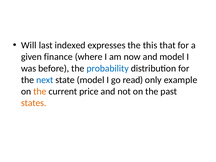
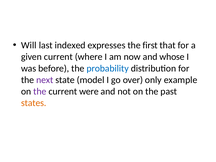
this: this -> first
given finance: finance -> current
and model: model -> whose
next colour: blue -> purple
read: read -> over
the at (40, 91) colour: orange -> purple
price: price -> were
